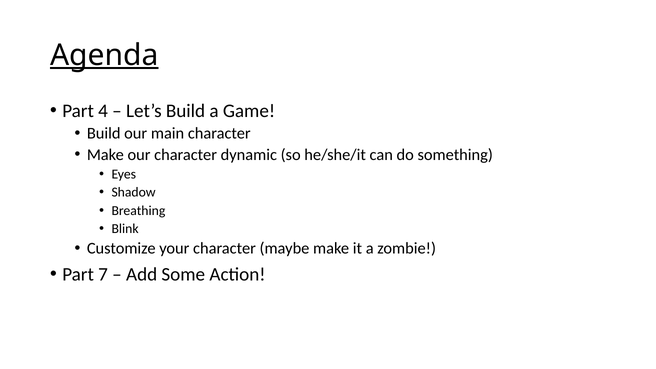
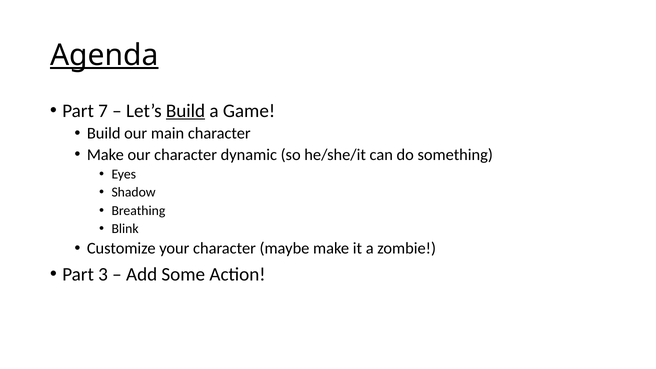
4: 4 -> 7
Build at (186, 111) underline: none -> present
7: 7 -> 3
